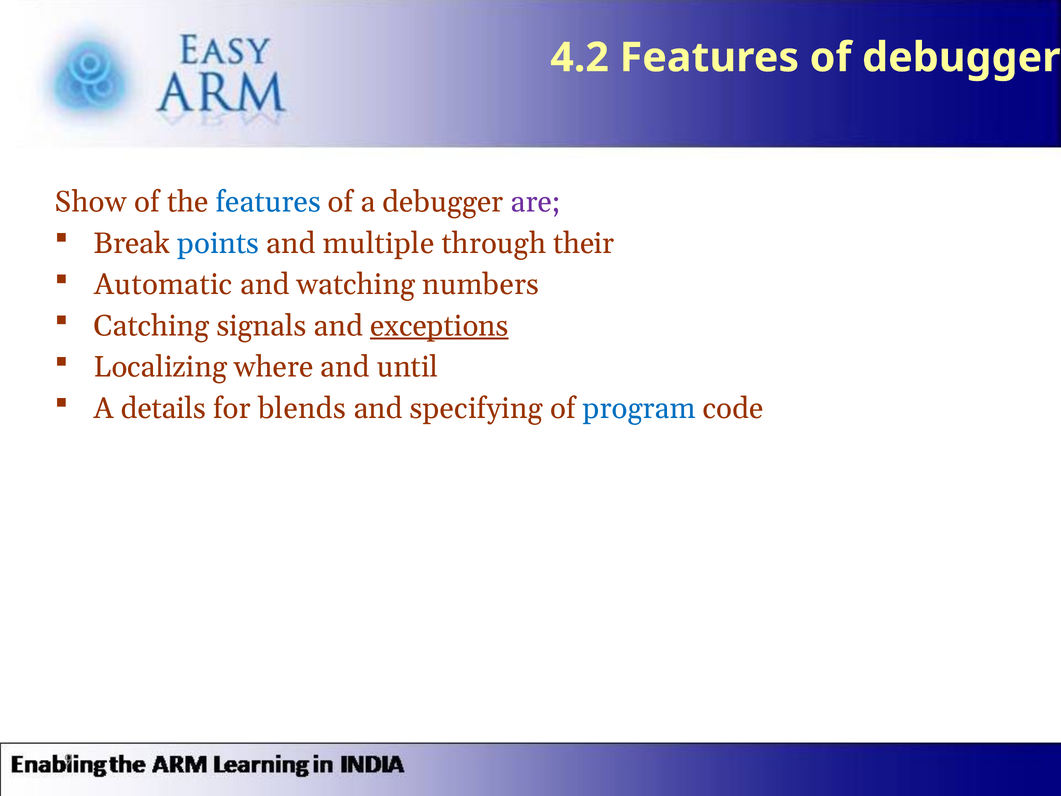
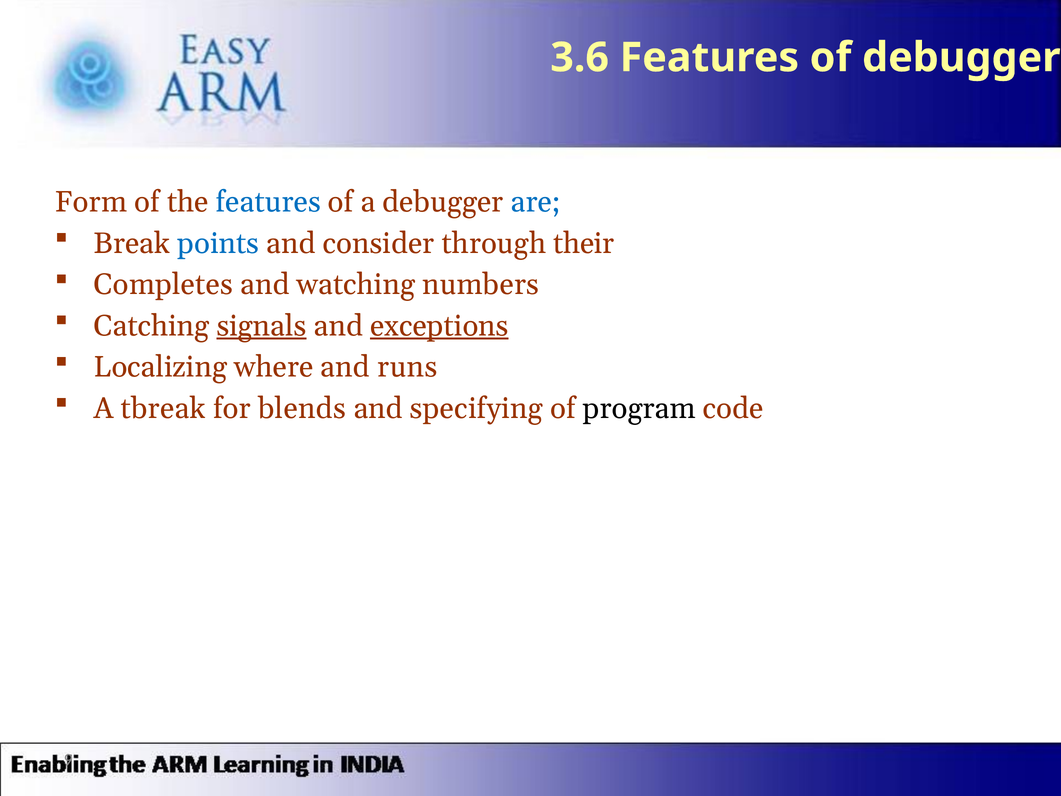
4.2: 4.2 -> 3.6
Show: Show -> Form
are colour: purple -> blue
multiple: multiple -> consider
Automatic: Automatic -> Completes
signals underline: none -> present
until: until -> runs
details: details -> tbreak
program colour: blue -> black
